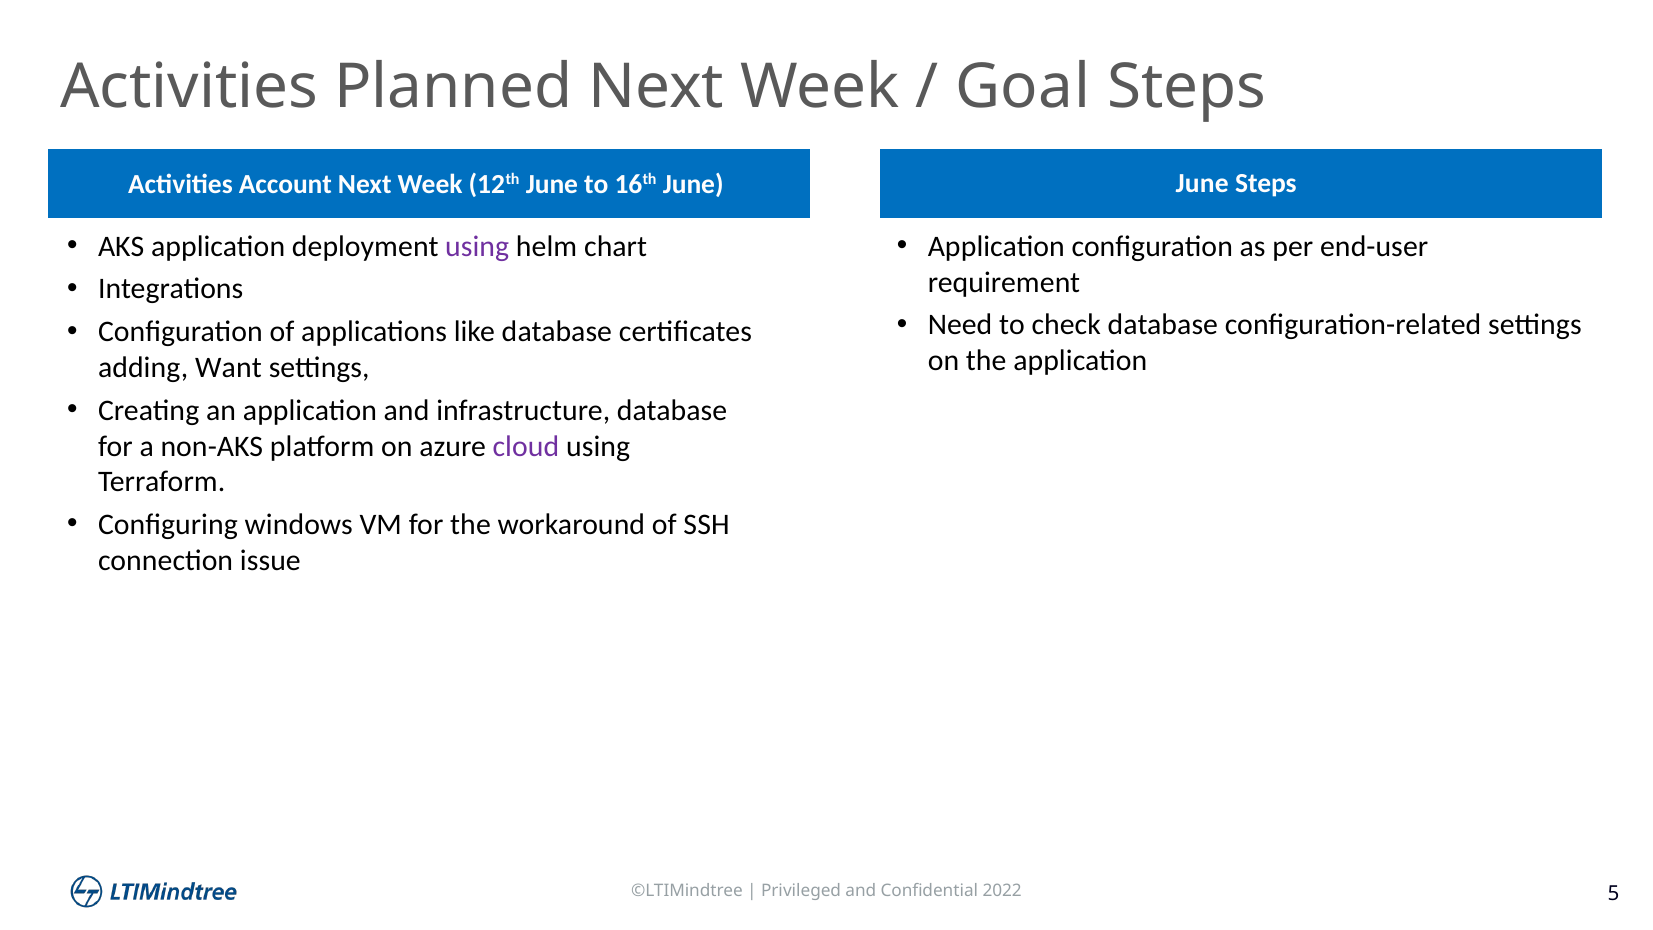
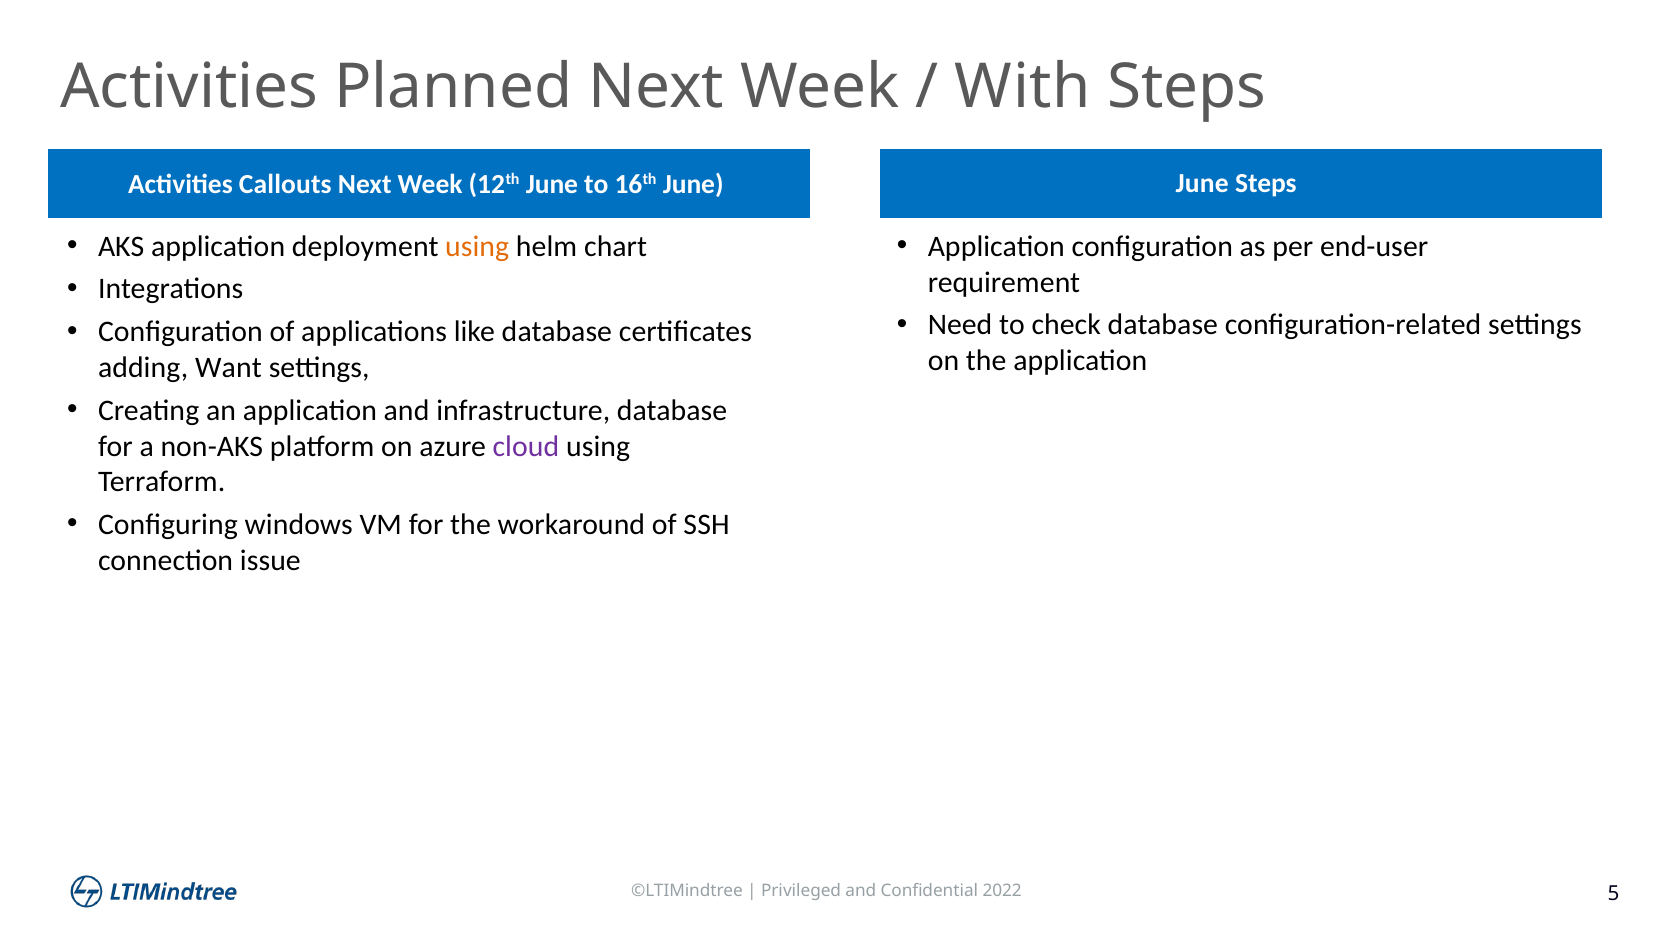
Goal: Goal -> With
Account: Account -> Callouts
using at (477, 246) colour: purple -> orange
